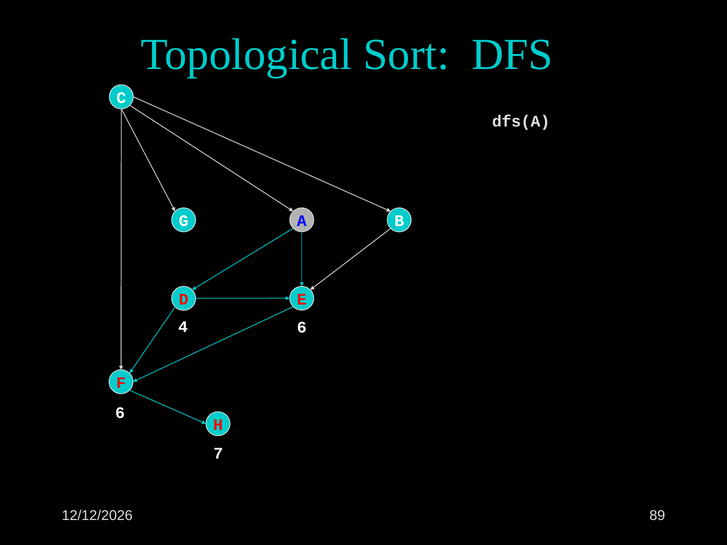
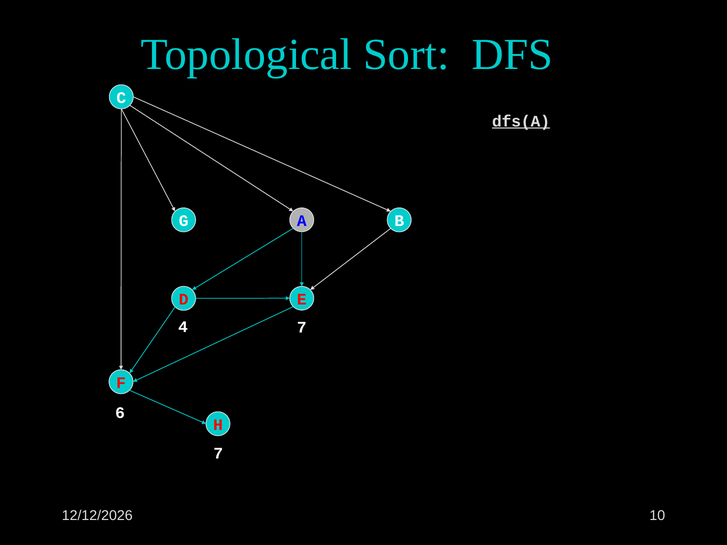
dfs(A underline: none -> present
4 6: 6 -> 7
89: 89 -> 10
